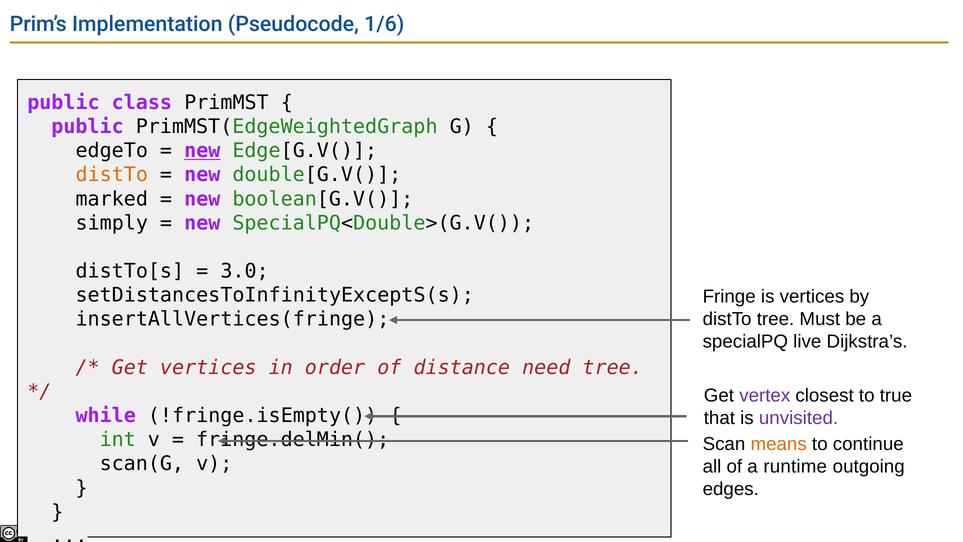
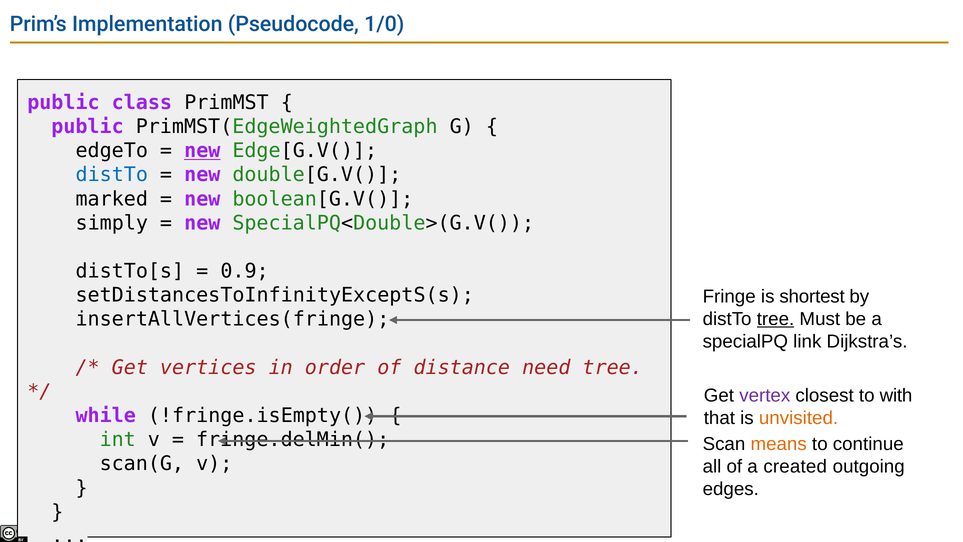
1/6: 1/6 -> 1/0
distTo at (112, 175) colour: orange -> blue
3.0: 3.0 -> 0.9
is vertices: vertices -> shortest
tree at (776, 319) underline: none -> present
live: live -> link
true: true -> with
unvisited colour: purple -> orange
runtime: runtime -> created
